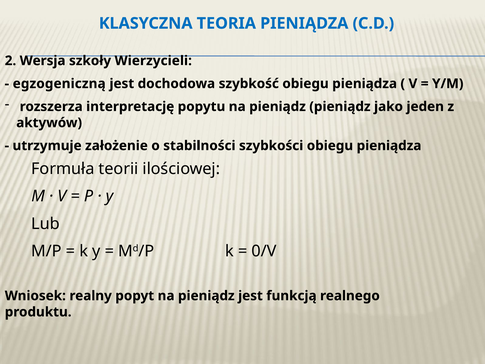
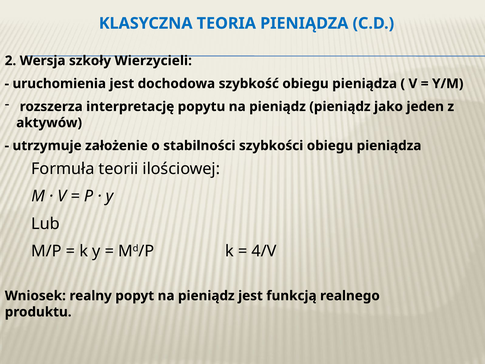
egzogeniczną: egzogeniczną -> uruchomienia
0/V: 0/V -> 4/V
